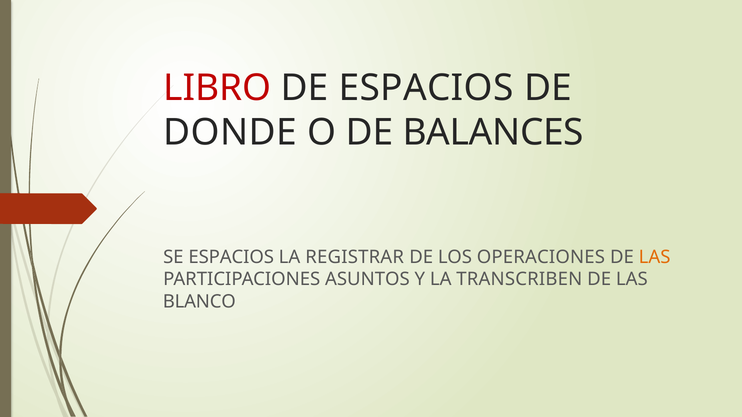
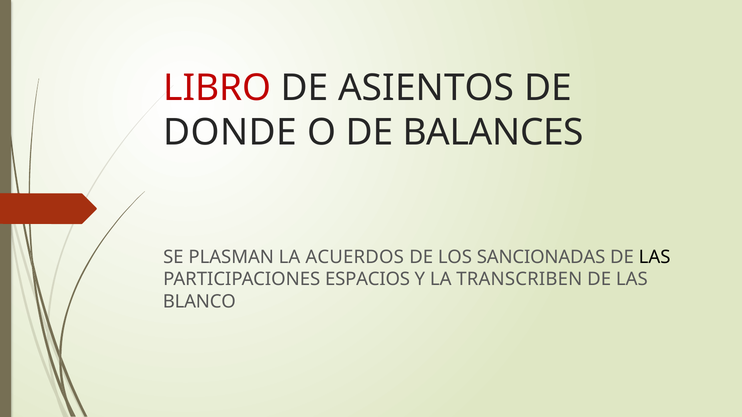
DE ESPACIOS: ESPACIOS -> ASIENTOS
SE ESPACIOS: ESPACIOS -> PLASMAN
REGISTRAR: REGISTRAR -> ACUERDOS
OPERACIONES: OPERACIONES -> SANCIONADAS
LAS at (655, 257) colour: orange -> black
ASUNTOS: ASUNTOS -> ESPACIOS
